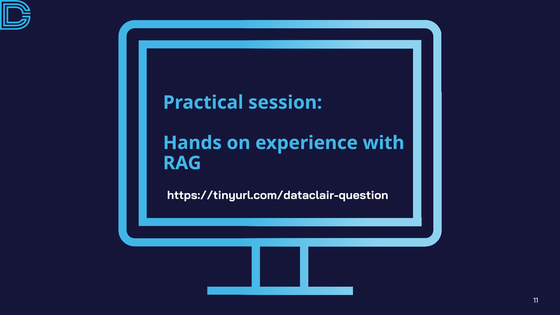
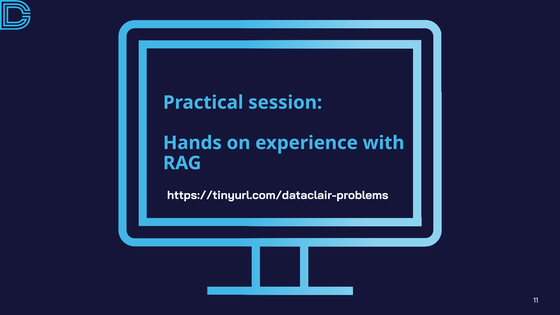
https://tinyurl.com/dataclair-question: https://tinyurl.com/dataclair-question -> https://tinyurl.com/dataclair-problems
